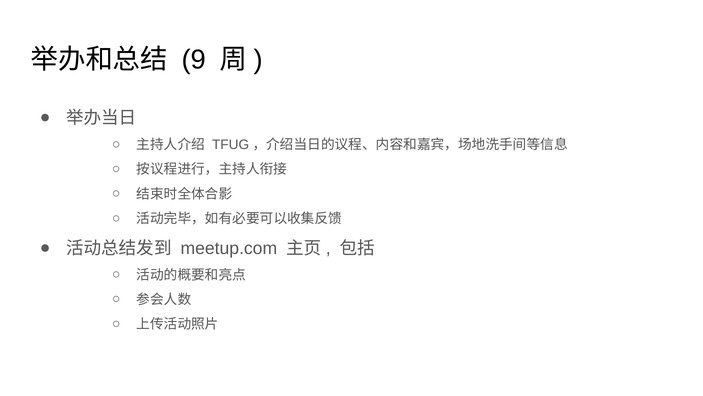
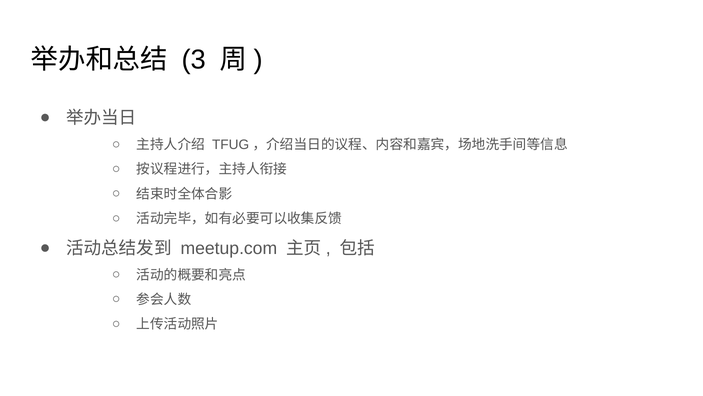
9: 9 -> 3
